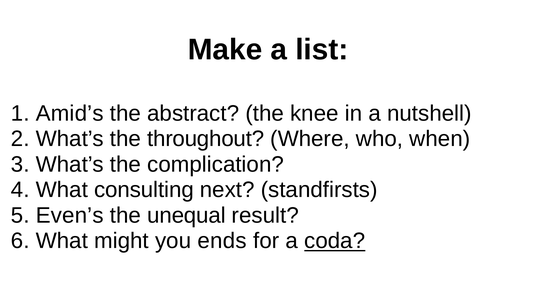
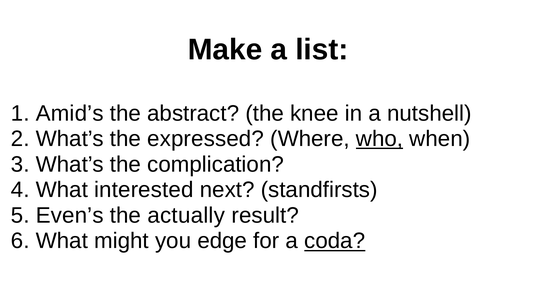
throughout: throughout -> expressed
who underline: none -> present
consulting: consulting -> interested
unequal: unequal -> actually
ends: ends -> edge
